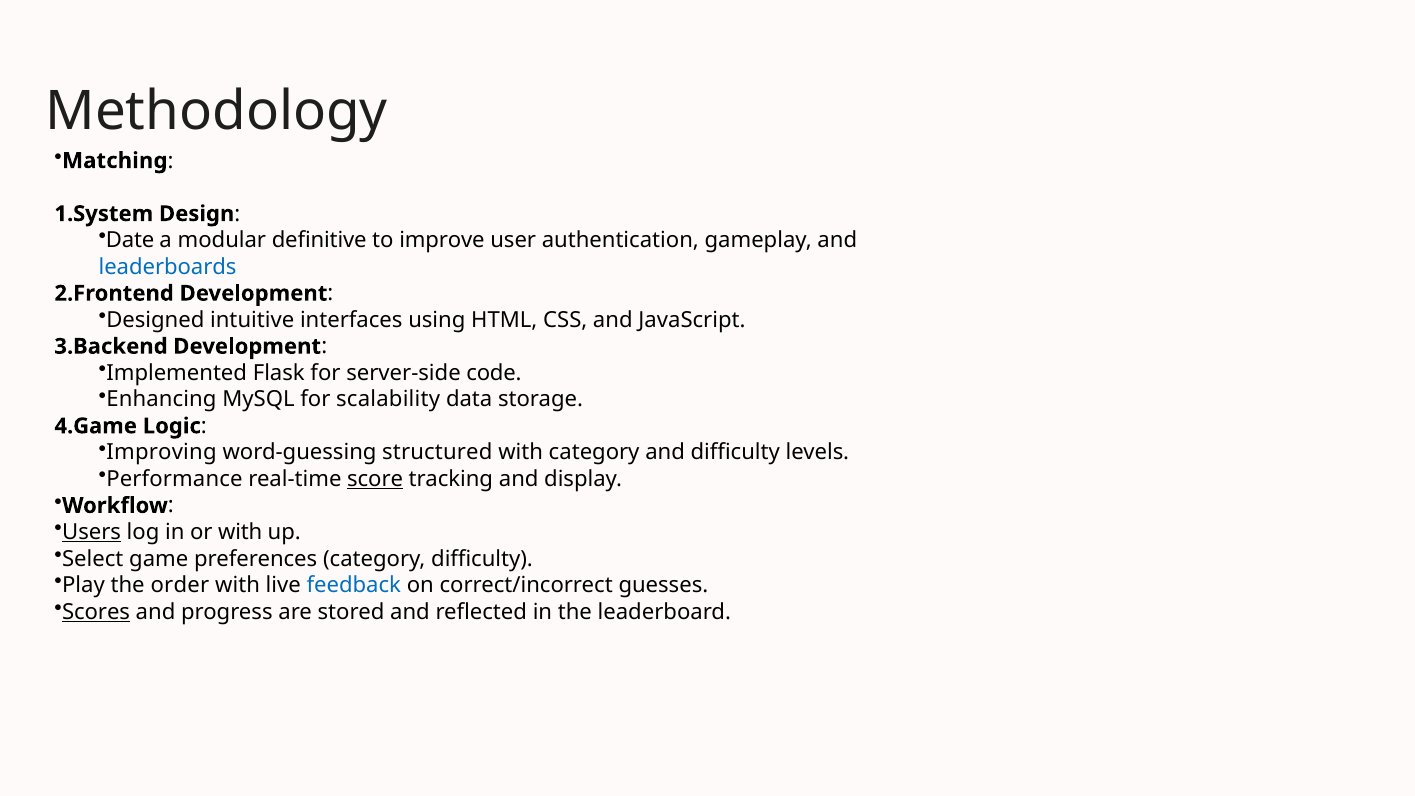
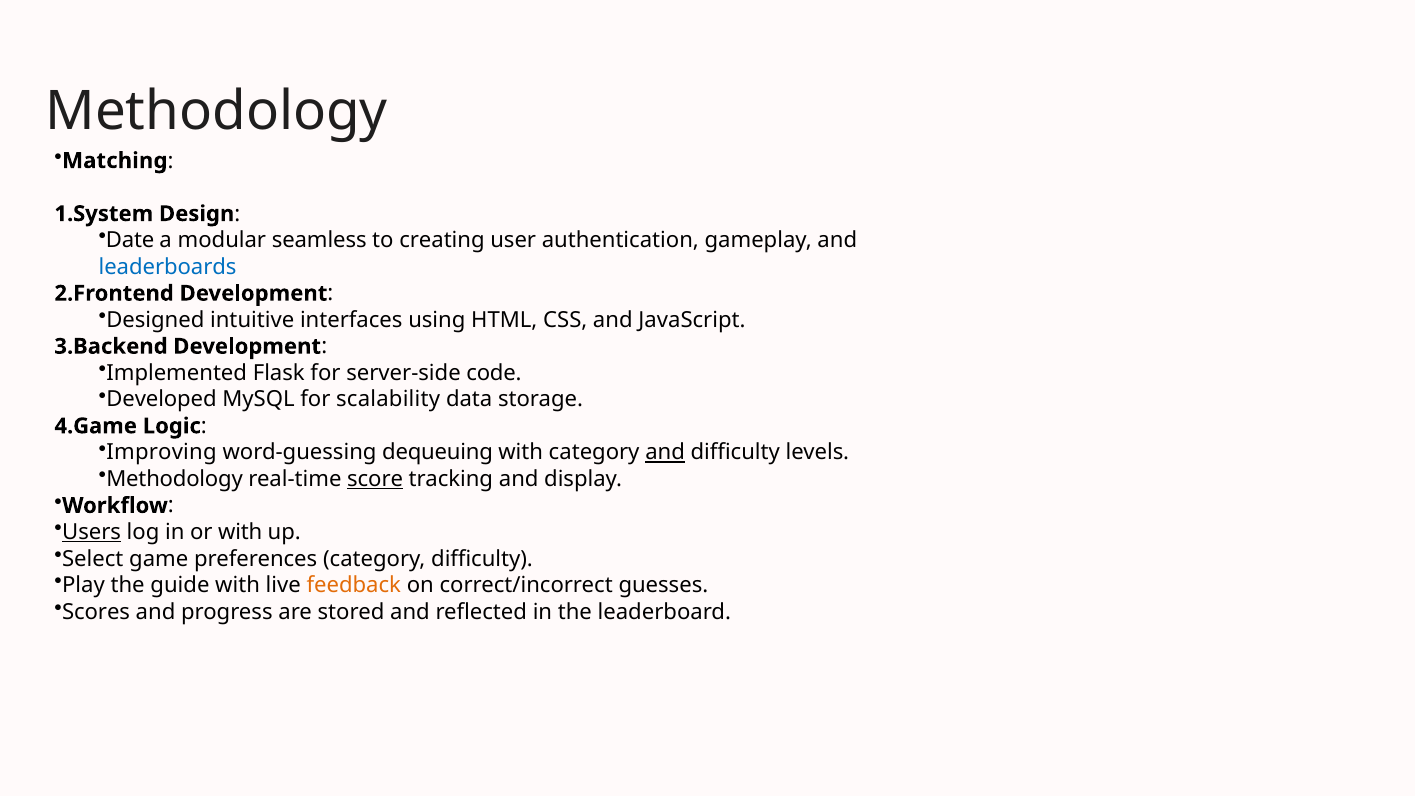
definitive: definitive -> seamless
improve: improve -> creating
Enhancing: Enhancing -> Developed
structured: structured -> dequeuing
and at (665, 453) underline: none -> present
Performance at (174, 479): Performance -> Methodology
order: order -> guide
feedback colour: blue -> orange
Scores underline: present -> none
